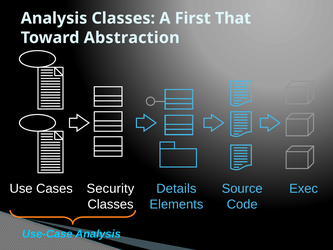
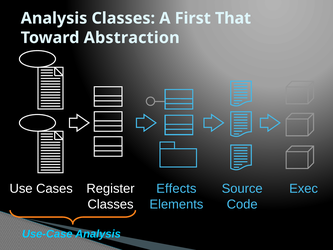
Security: Security -> Register
Details: Details -> Effects
